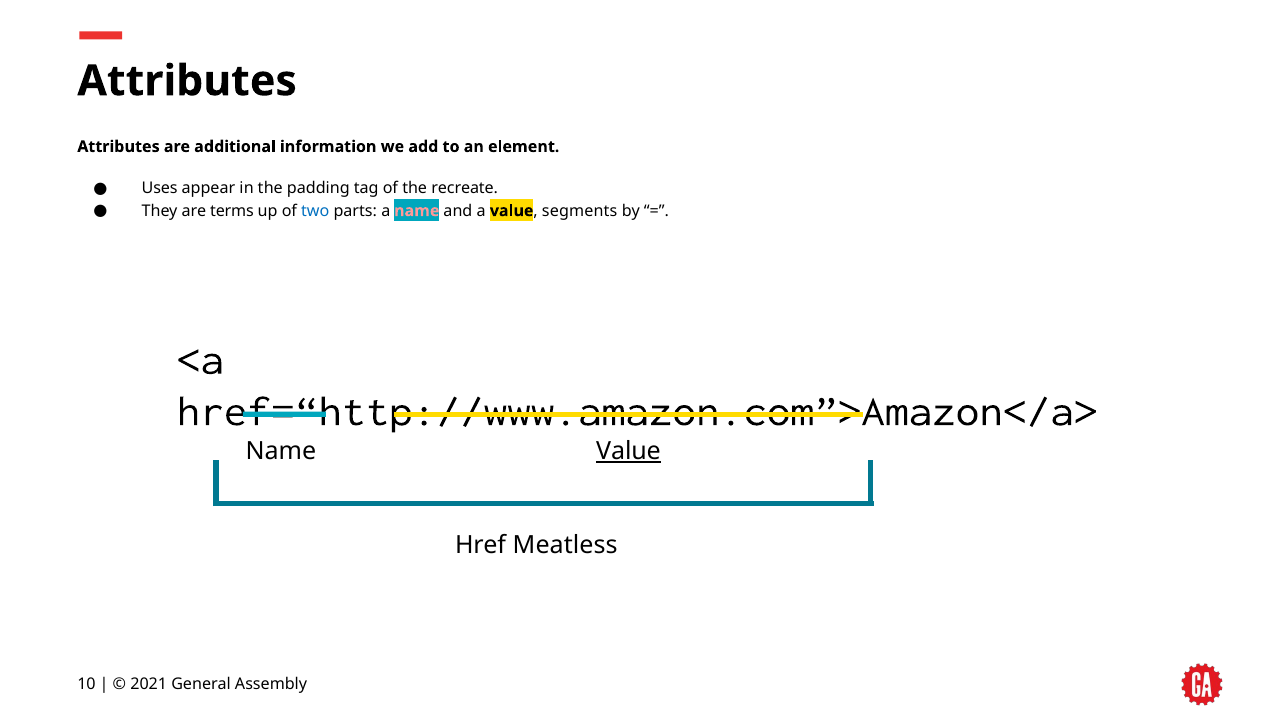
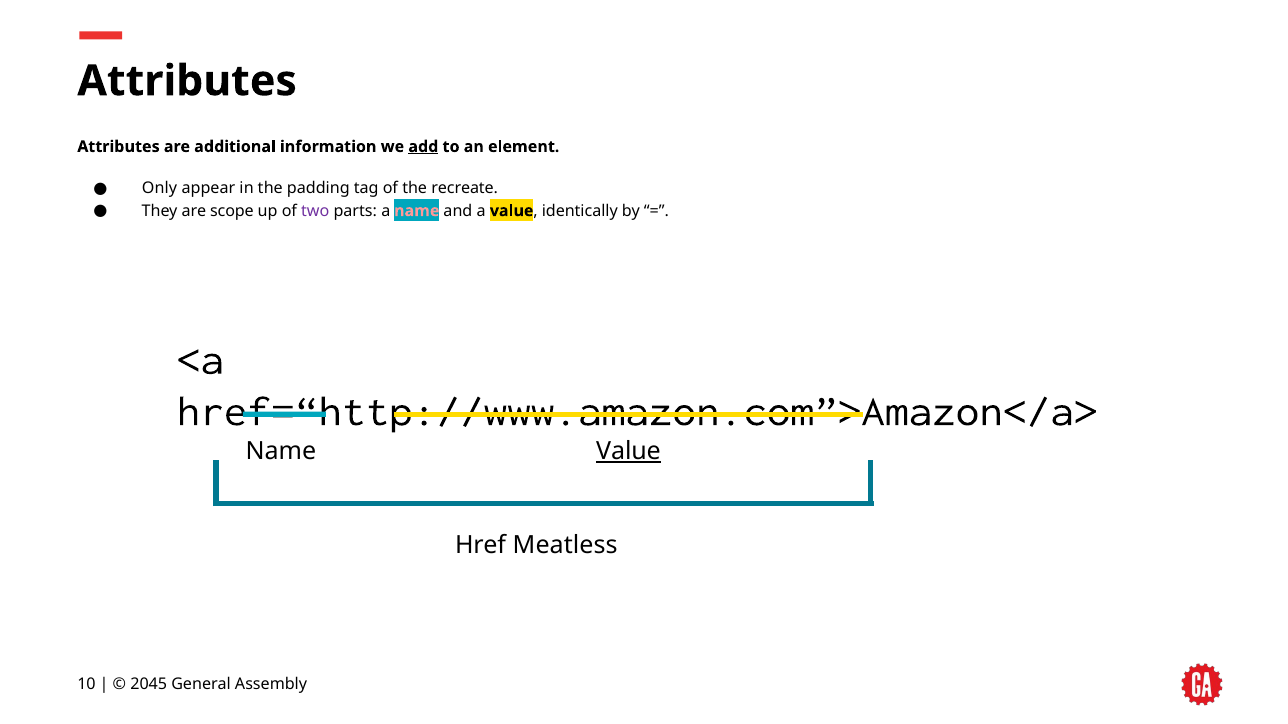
add underline: none -> present
Uses: Uses -> Only
terms: terms -> scope
two colour: blue -> purple
segments: segments -> identically
2021: 2021 -> 2045
